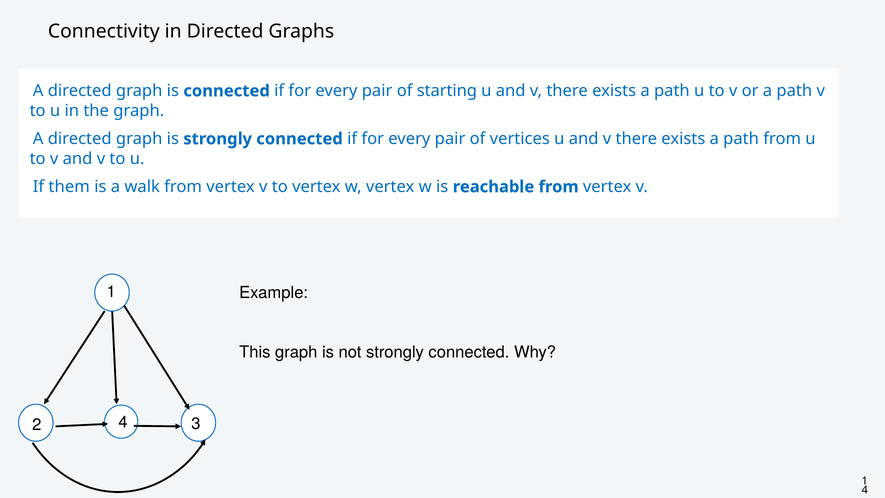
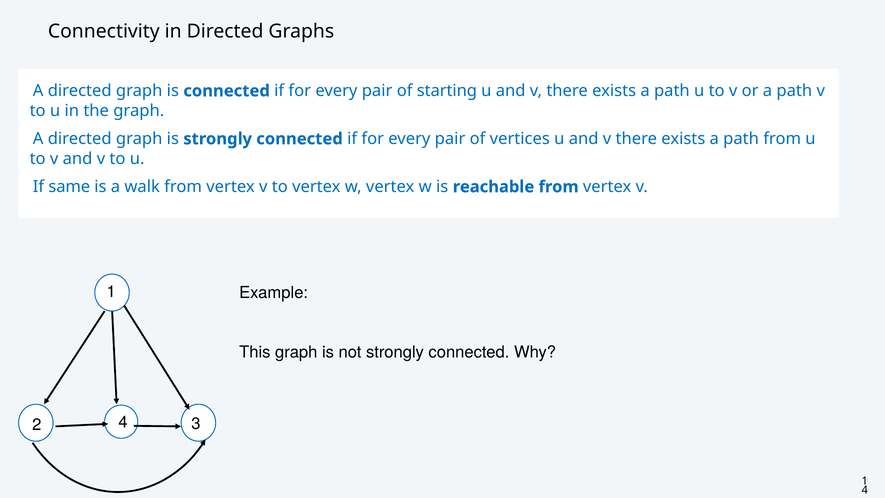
them: them -> same
